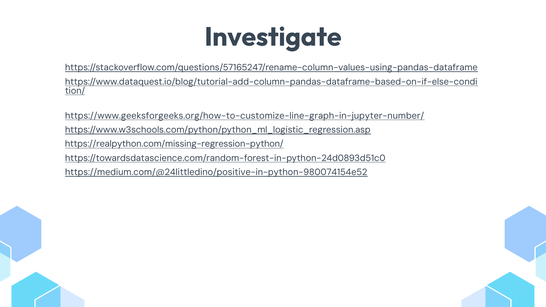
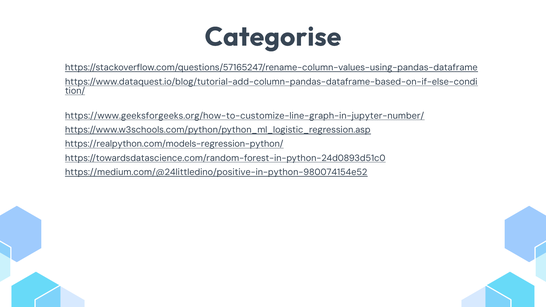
Investigate: Investigate -> Categorise
https://realpython.com/missing-regression-python/: https://realpython.com/missing-regression-python/ -> https://realpython.com/models-regression-python/
